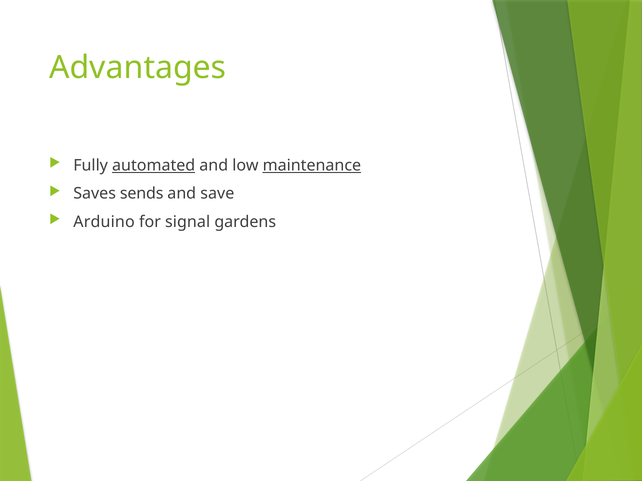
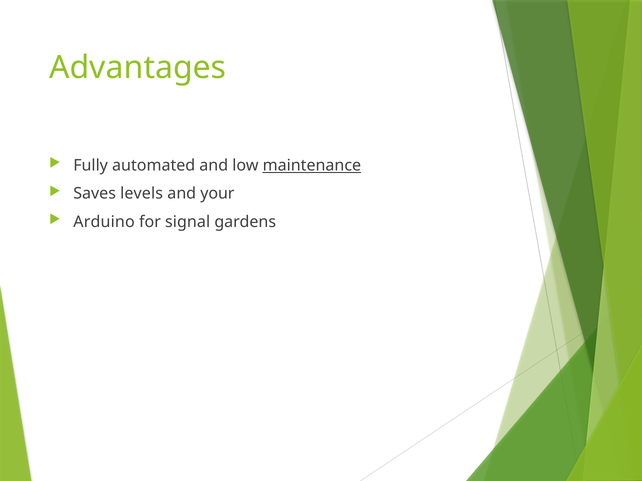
automated underline: present -> none
sends: sends -> levels
save: save -> your
